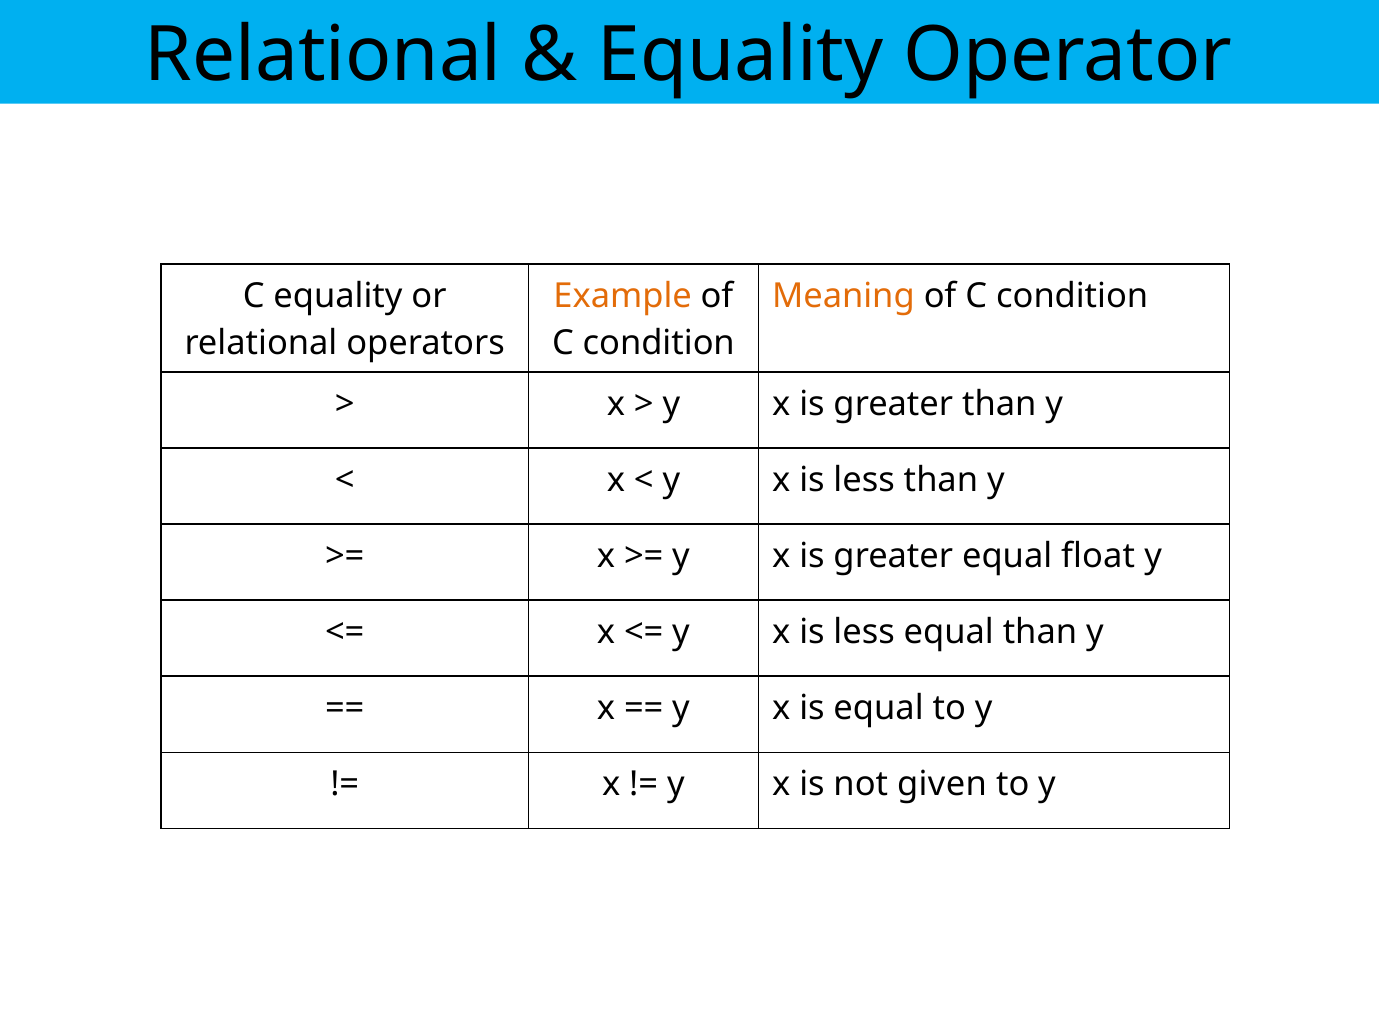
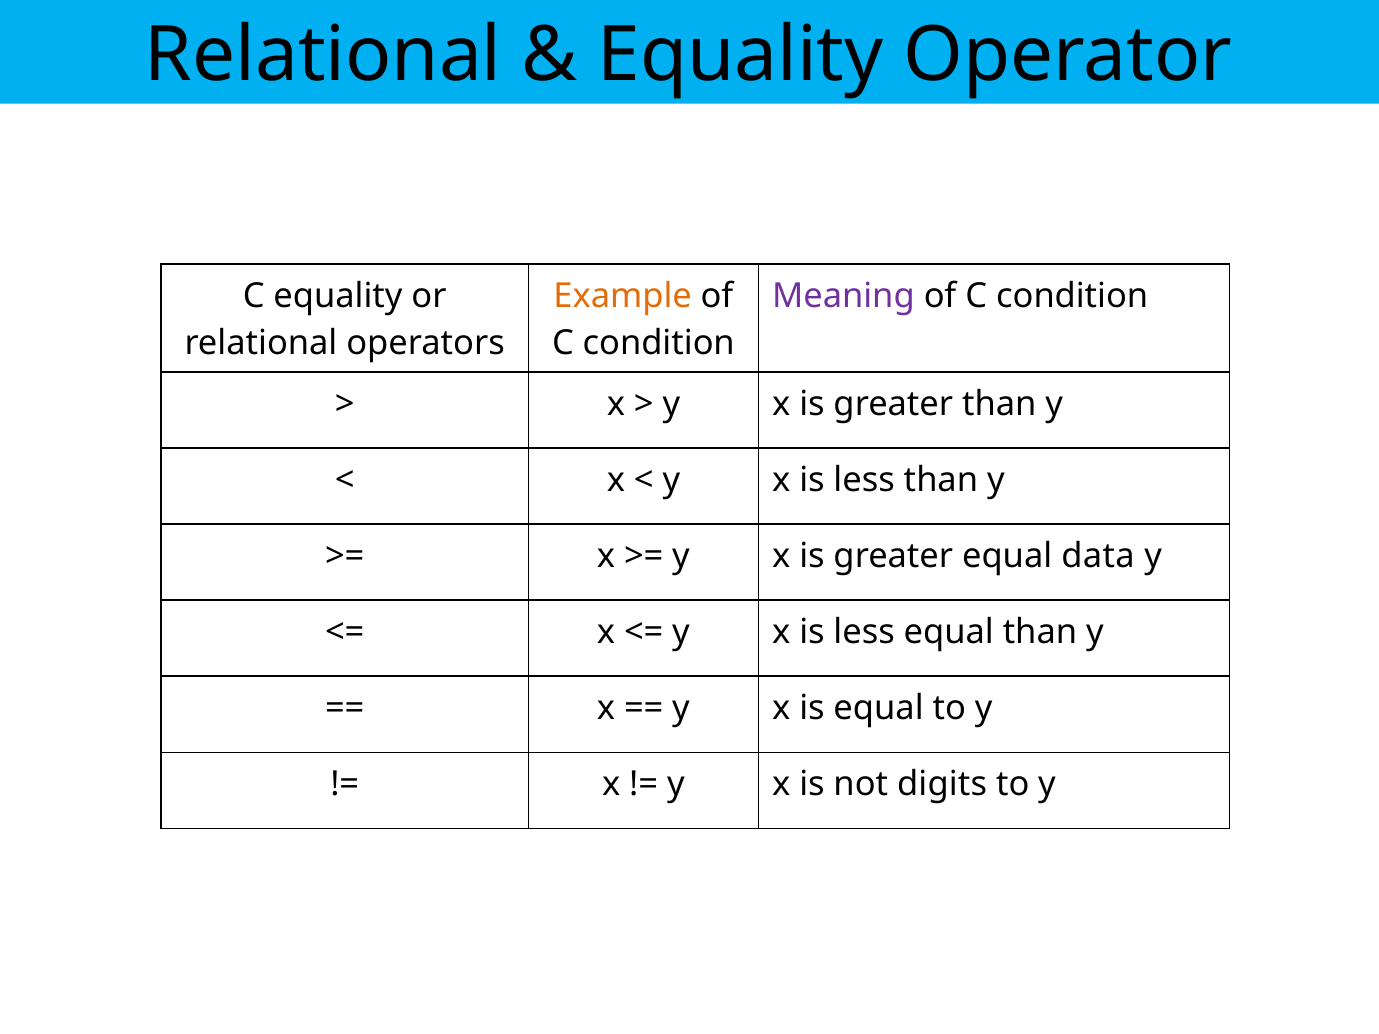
Meaning colour: orange -> purple
float: float -> data
given: given -> digits
